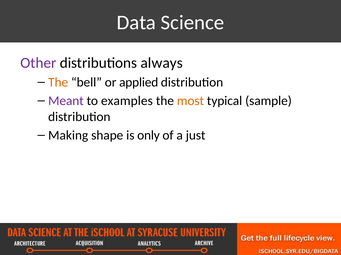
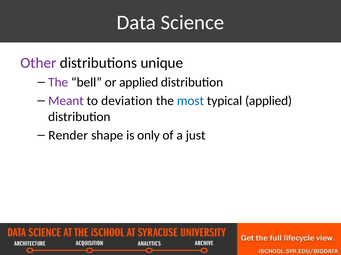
always: always -> unique
The at (58, 83) colour: orange -> purple
examples: examples -> deviation
most colour: orange -> blue
typical sample: sample -> applied
Making: Making -> Render
